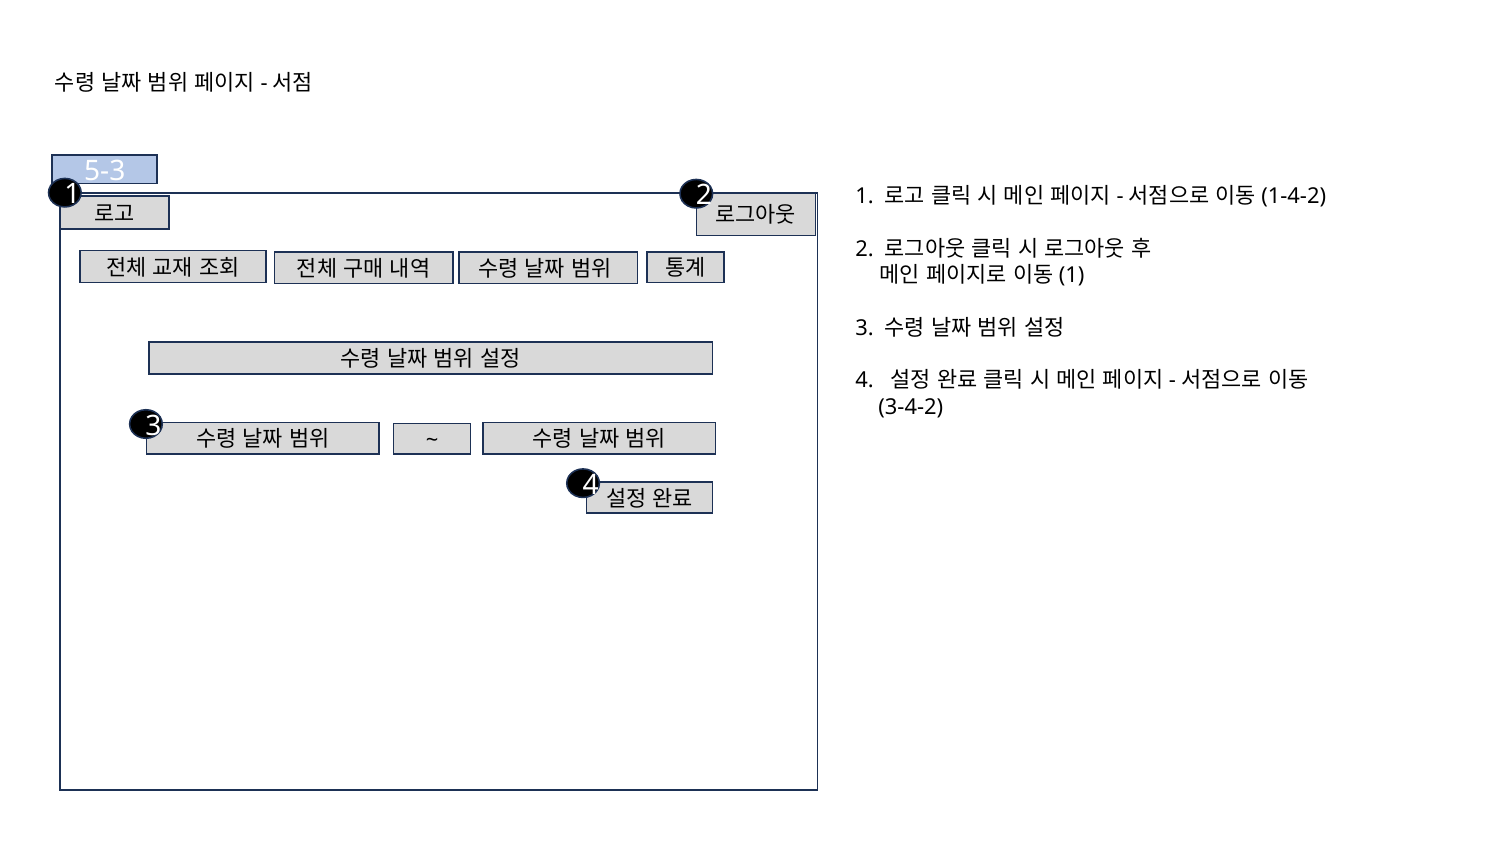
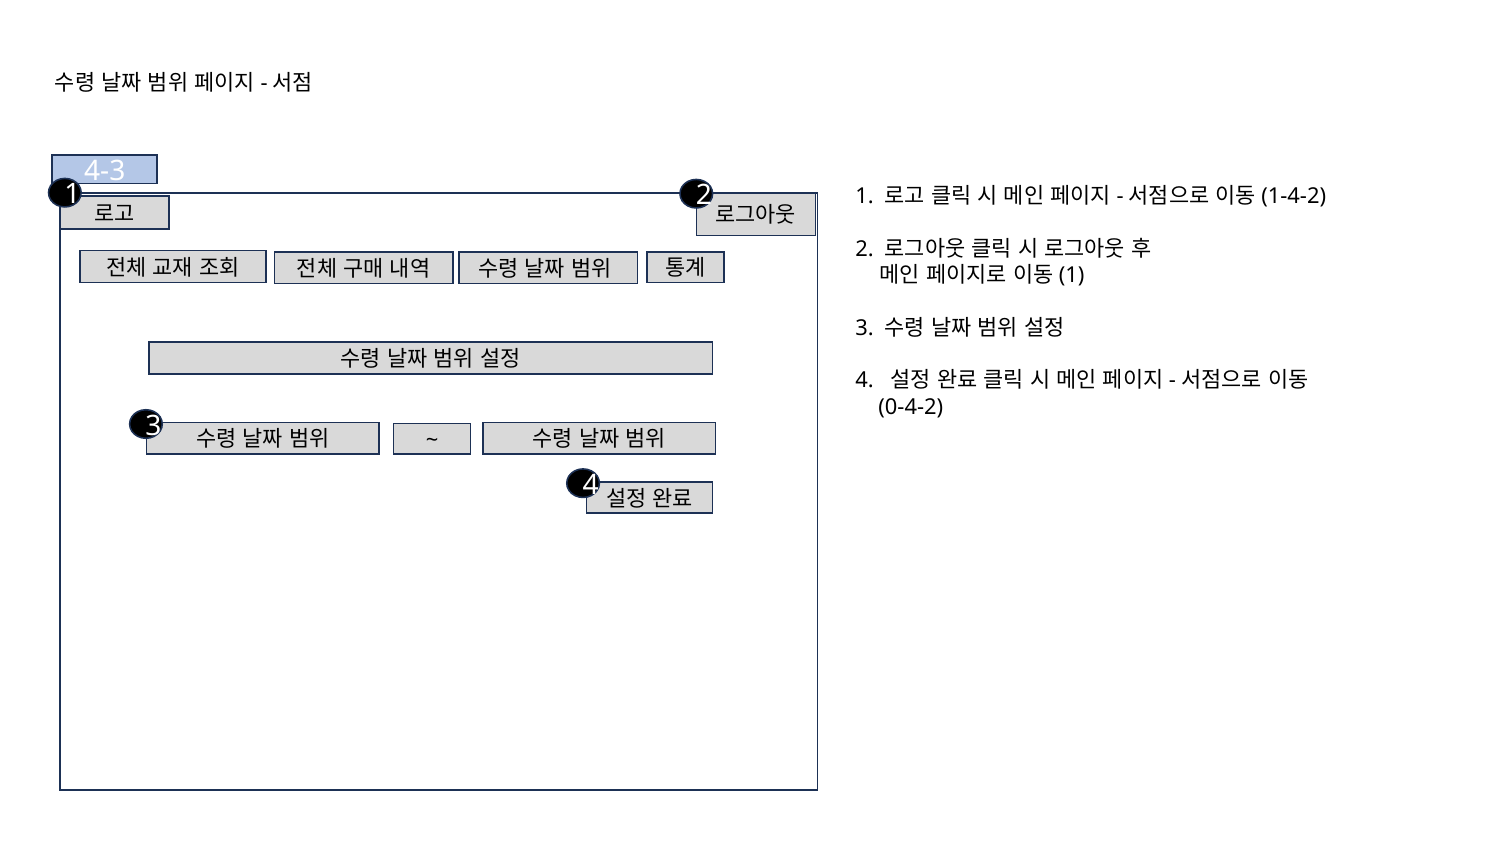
5-3: 5-3 -> 4-3
3-4-2: 3-4-2 -> 0-4-2
